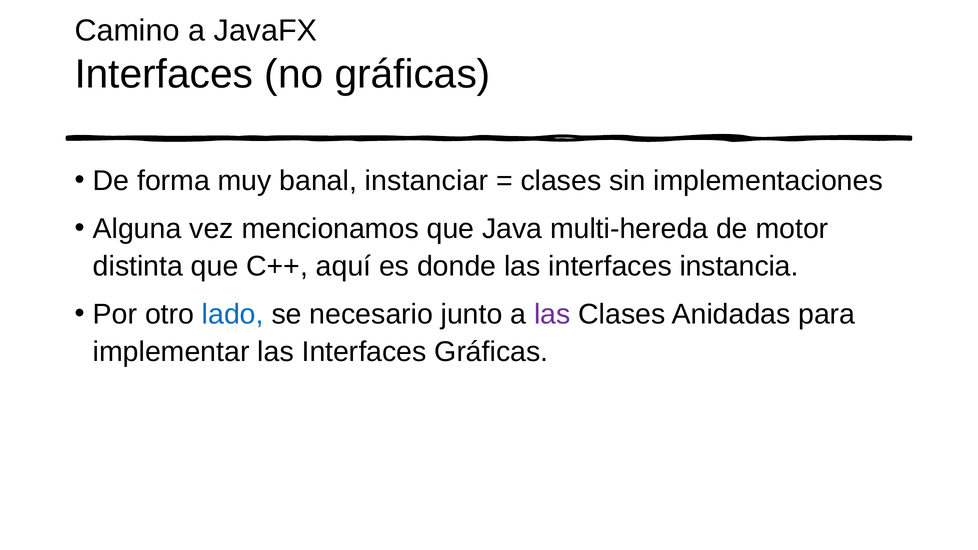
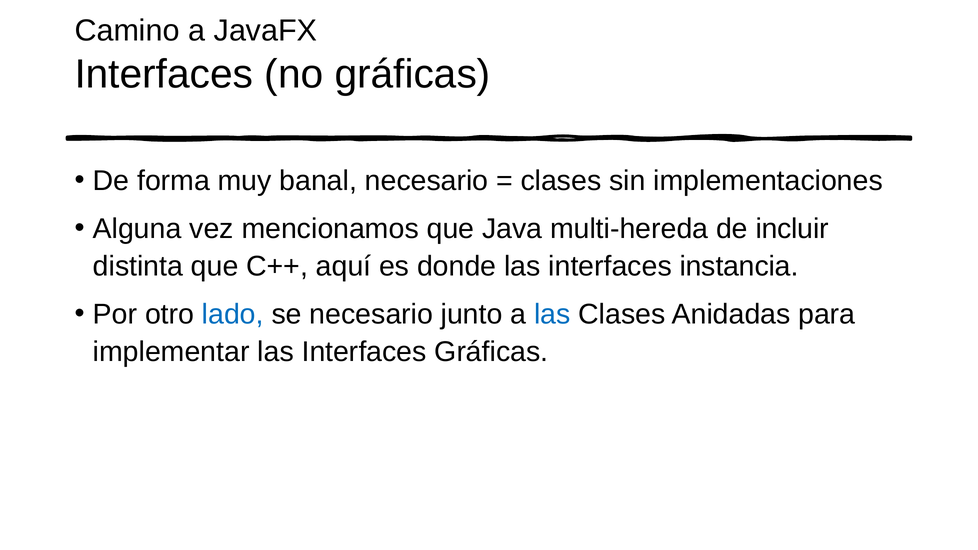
banal instanciar: instanciar -> necesario
motor: motor -> incluir
las at (552, 314) colour: purple -> blue
